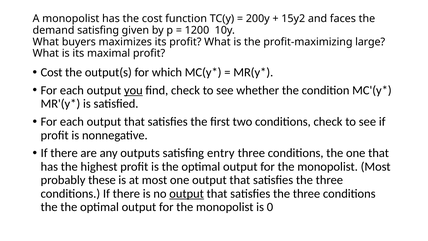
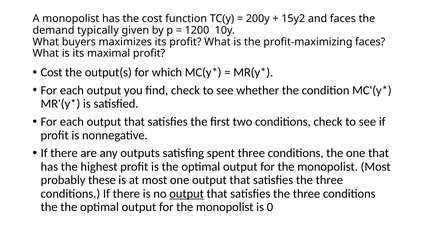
demand satisfing: satisfing -> typically
profit-maximizing large: large -> faces
you underline: present -> none
entry: entry -> spent
